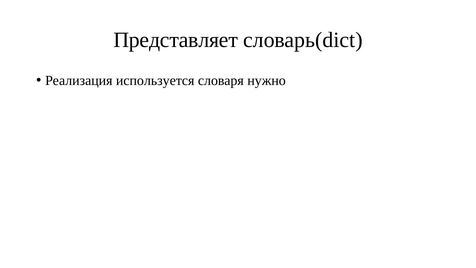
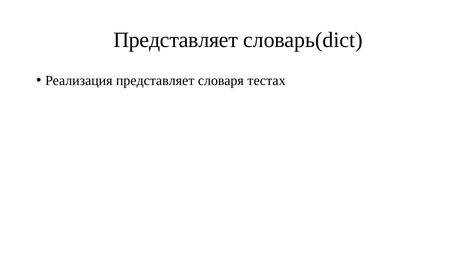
Реализация используется: используется -> представляет
нужно: нужно -> тестах
